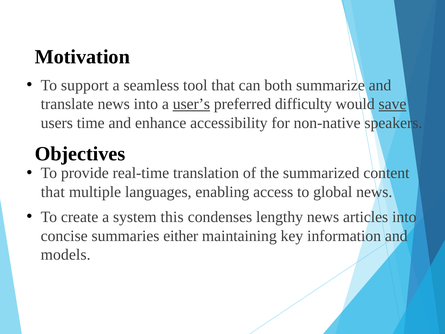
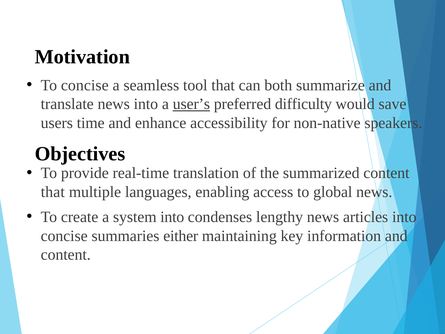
To support: support -> concise
save underline: present -> none
system this: this -> into
models at (66, 254): models -> content
